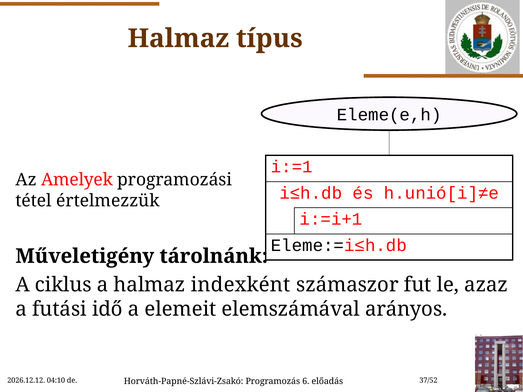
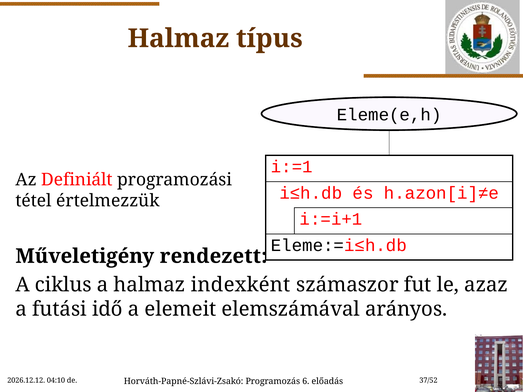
Amelyek: Amelyek -> Definiált
h.unió[i]≠e: h.unió[i]≠e -> h.azon[i]≠e
tárolnánk: tárolnánk -> rendezett
